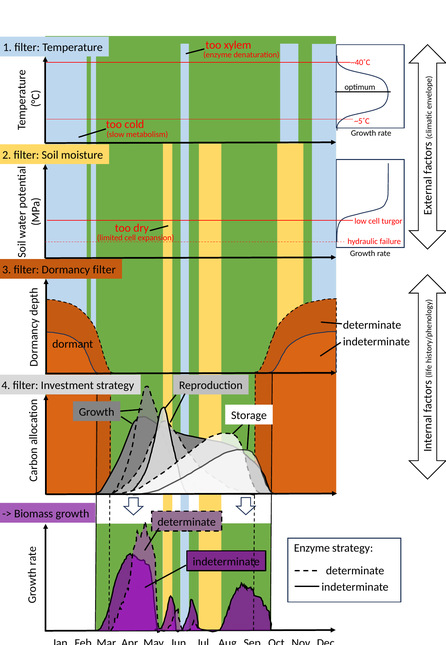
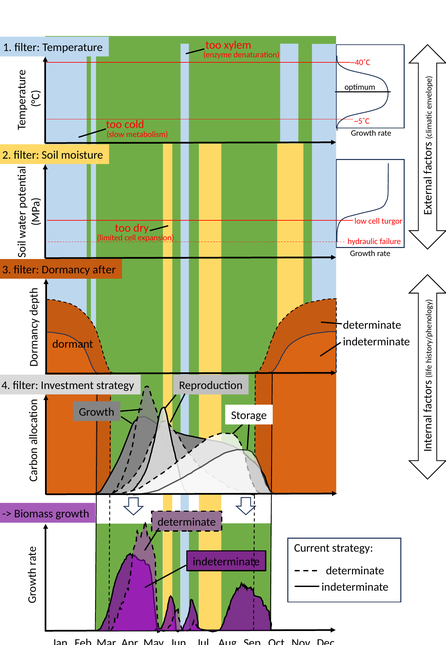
Dormancy filter: filter -> after
Enzyme at (312, 547): Enzyme -> Current
